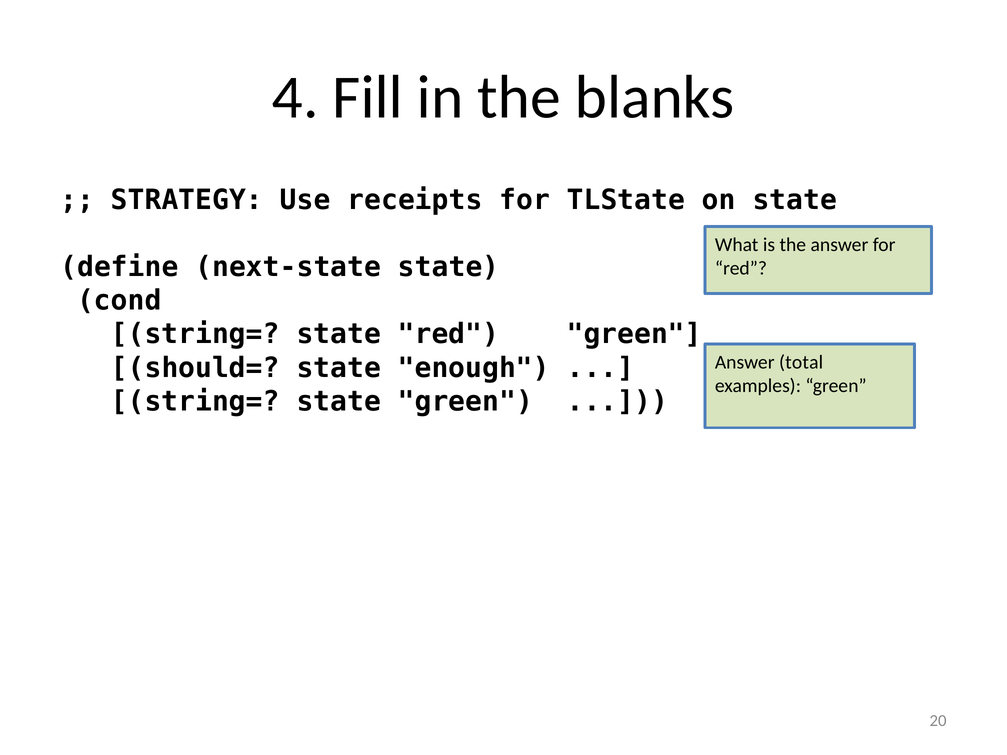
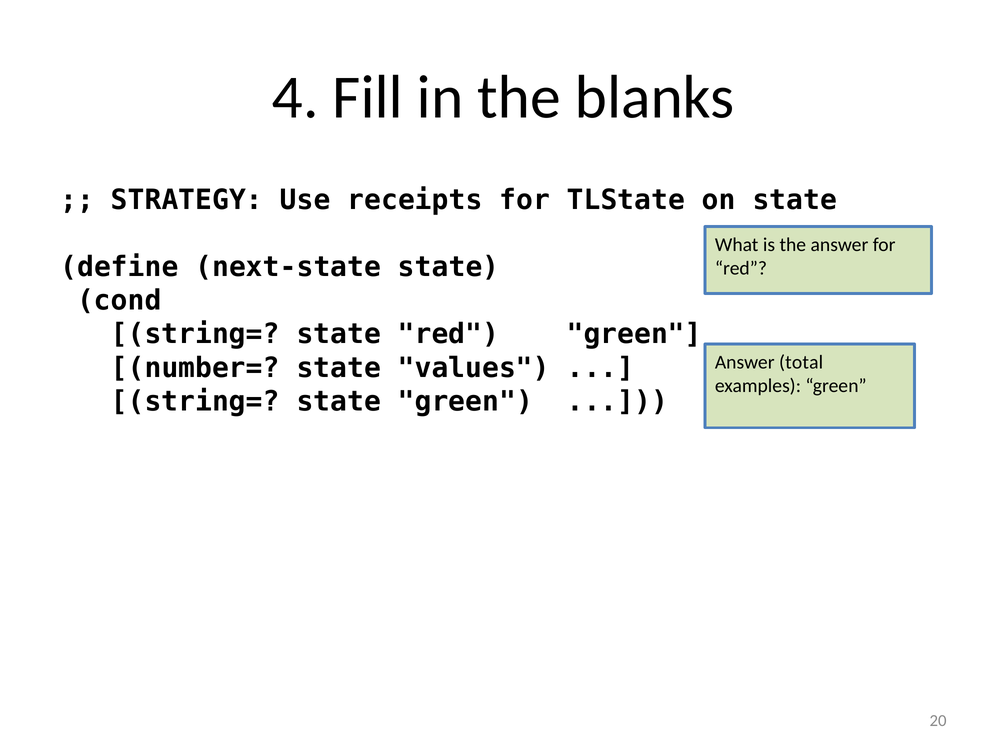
should=: should= -> number=
enough: enough -> values
